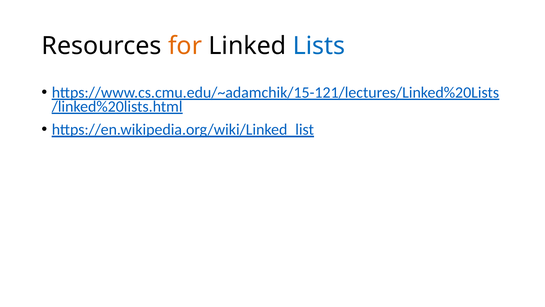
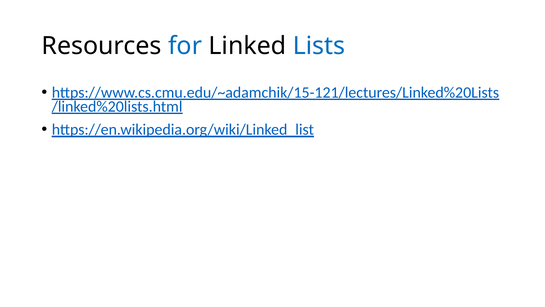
for colour: orange -> blue
